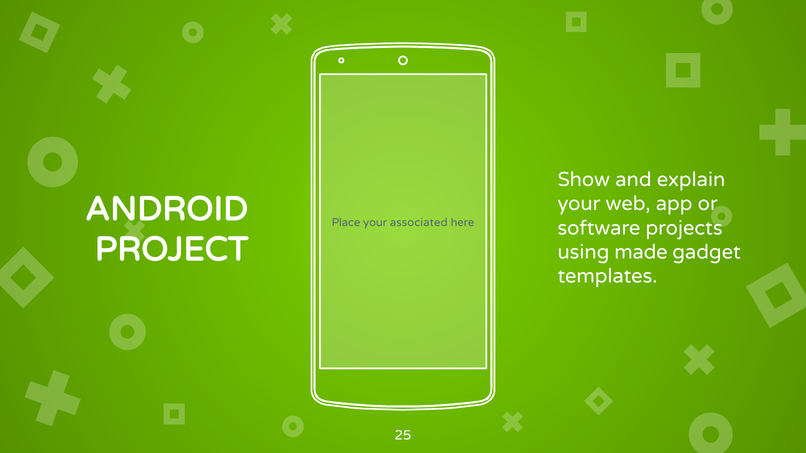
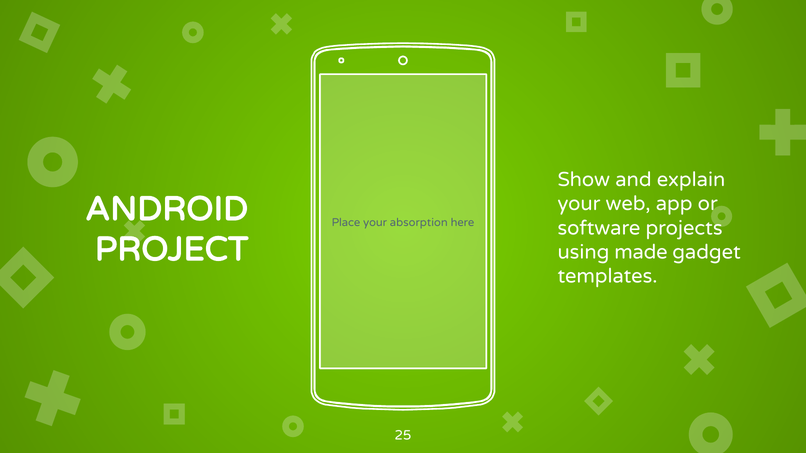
associated: associated -> absorption
